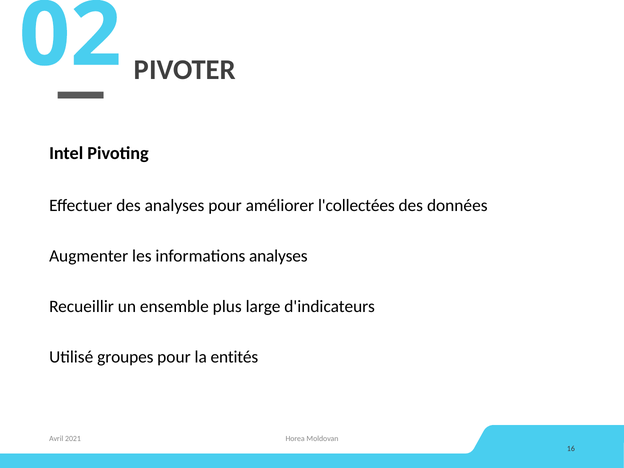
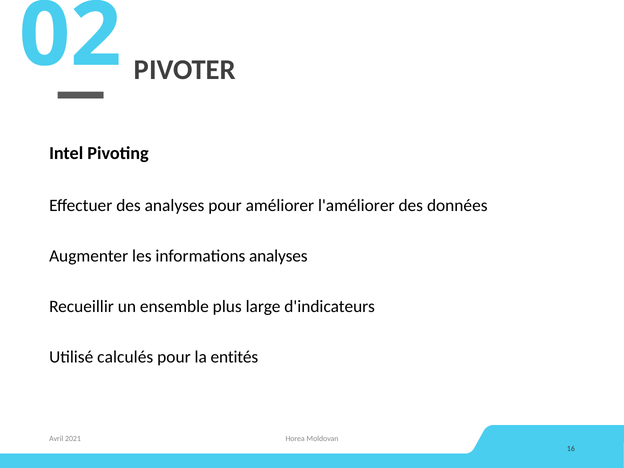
l'collectées: l'collectées -> l'améliorer
groupes: groupes -> calculés
